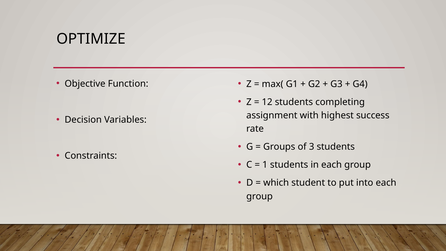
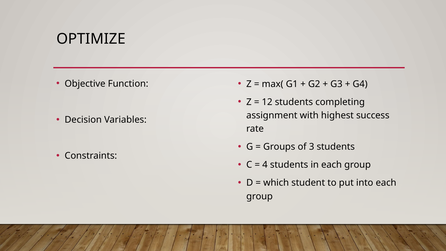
1: 1 -> 4
